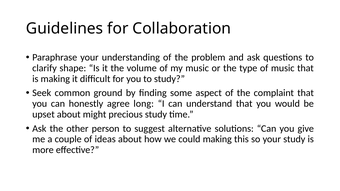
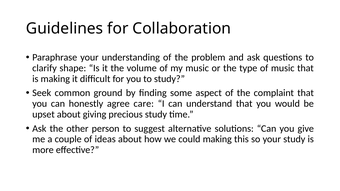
long: long -> care
might: might -> giving
